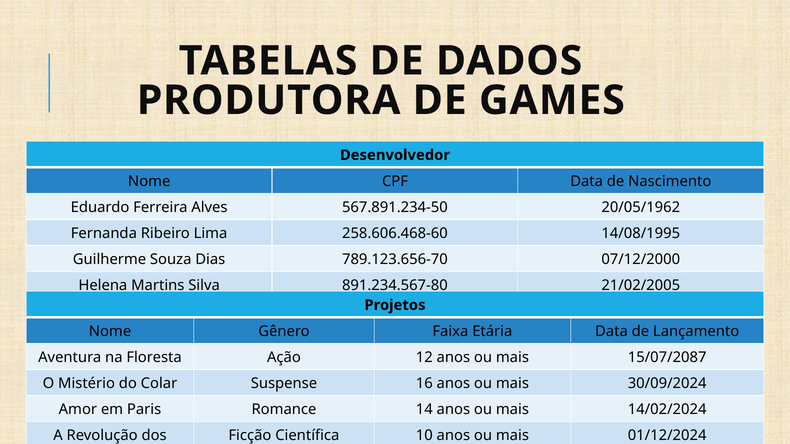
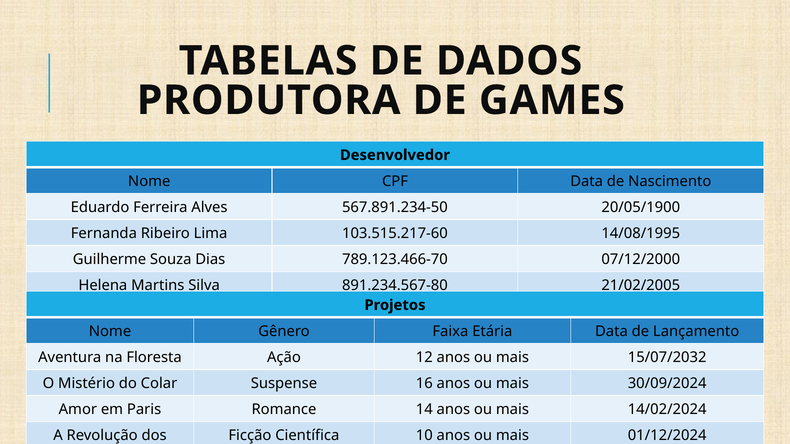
20/05/1962: 20/05/1962 -> 20/05/1900
258.606.468-60: 258.606.468-60 -> 103.515.217-60
789.123.656-70: 789.123.656-70 -> 789.123.466-70
15/07/2087: 15/07/2087 -> 15/07/2032
